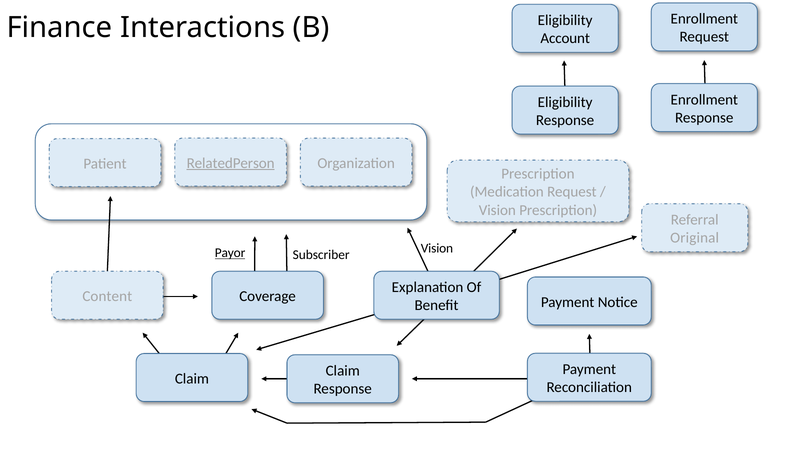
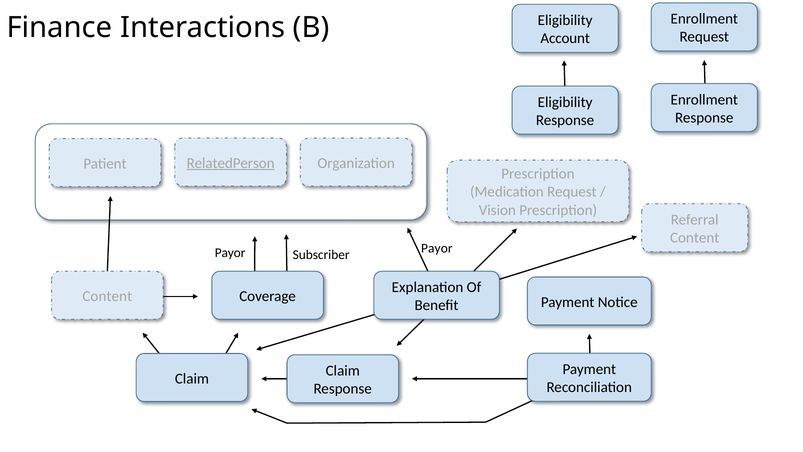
Original at (695, 238): Original -> Content
Vision at (437, 248): Vision -> Payor
Payor at (230, 253) underline: present -> none
